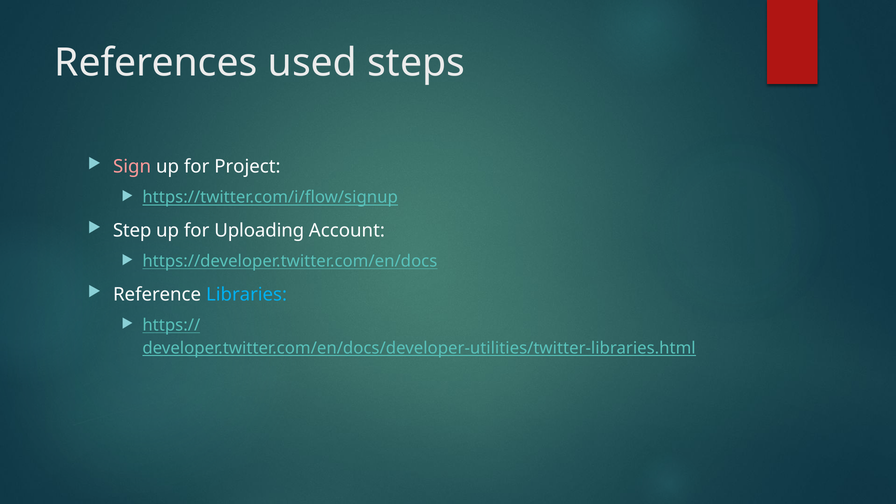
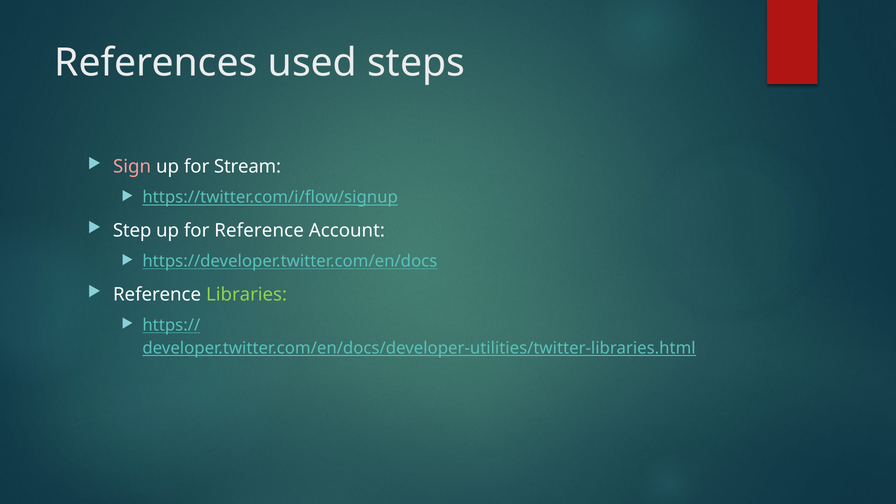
Project: Project -> Stream
for Uploading: Uploading -> Reference
Libraries colour: light blue -> light green
